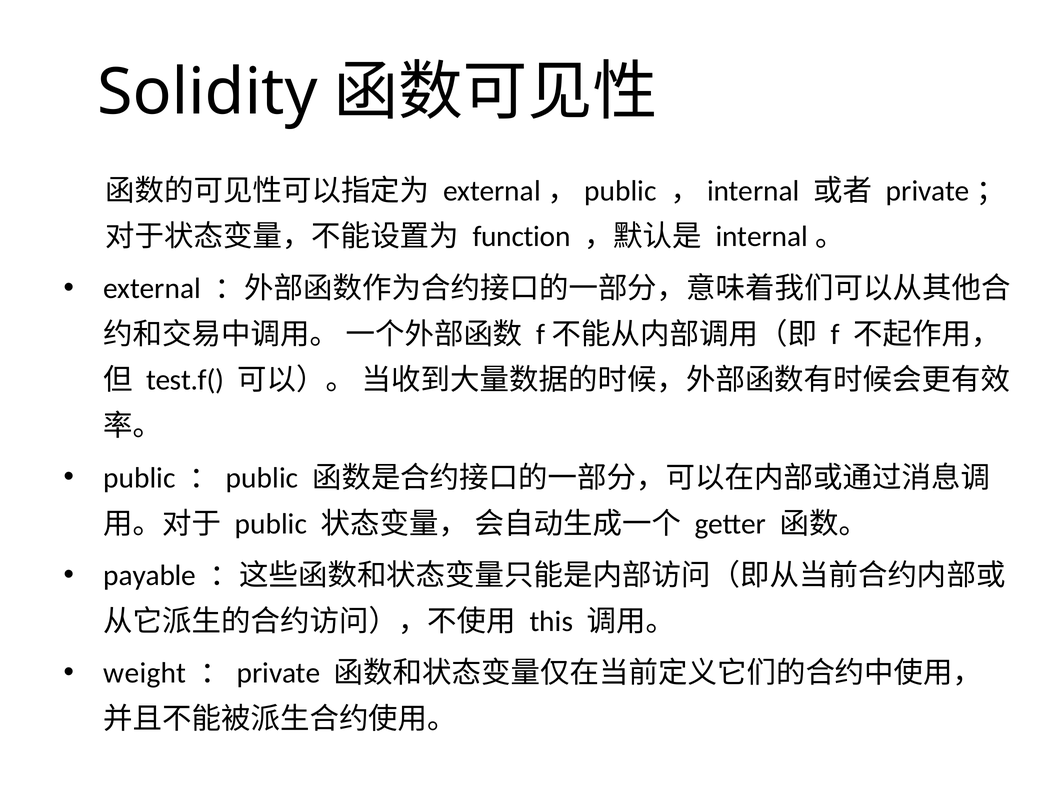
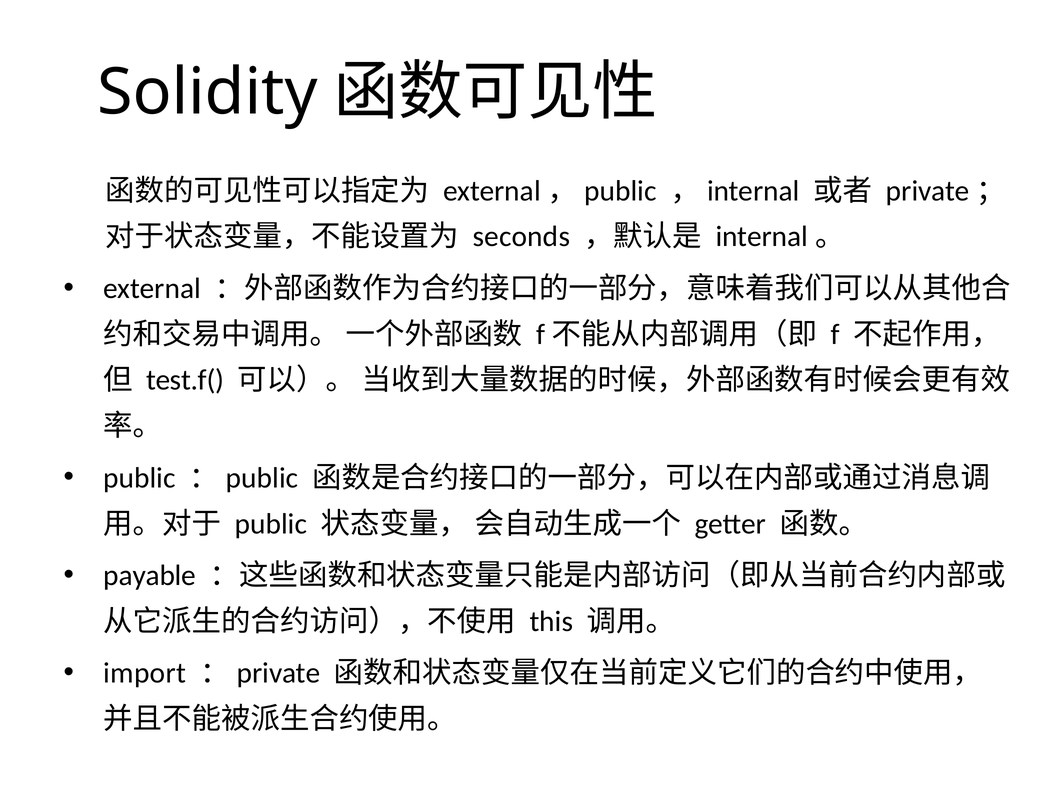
function: function -> seconds
weight: weight -> import
